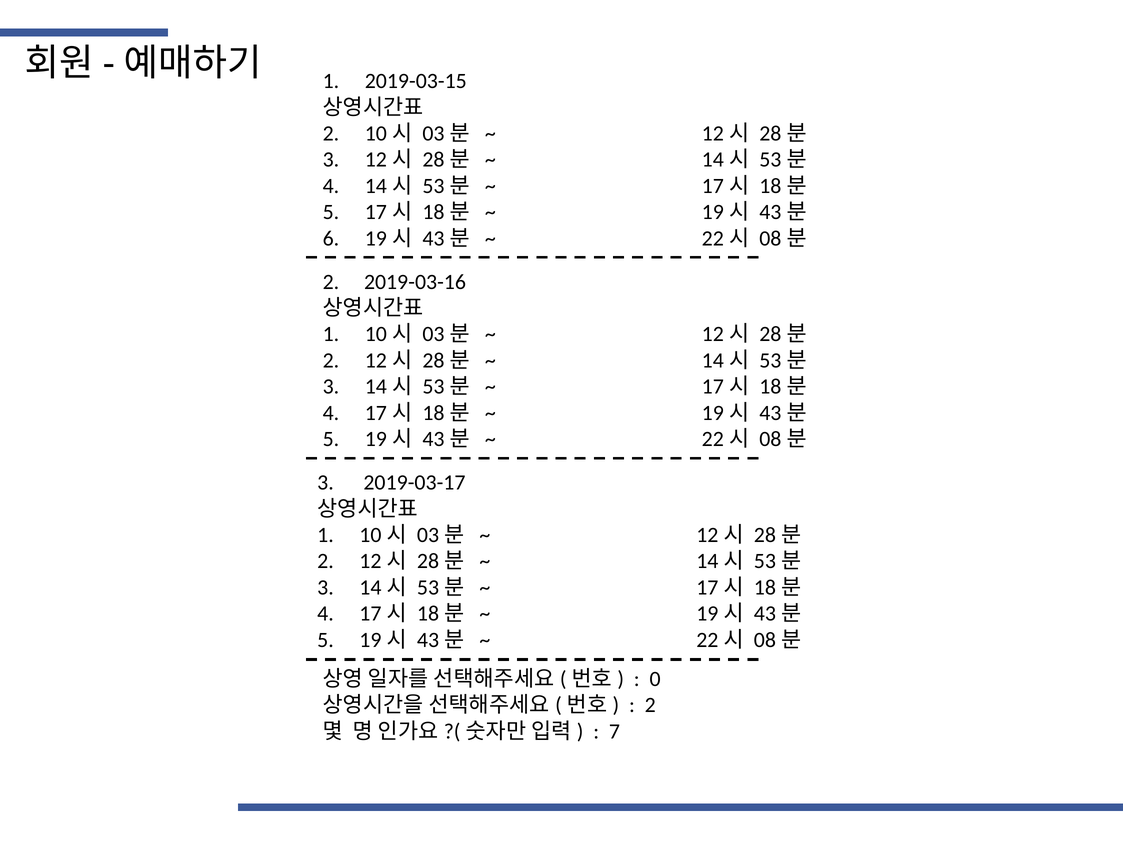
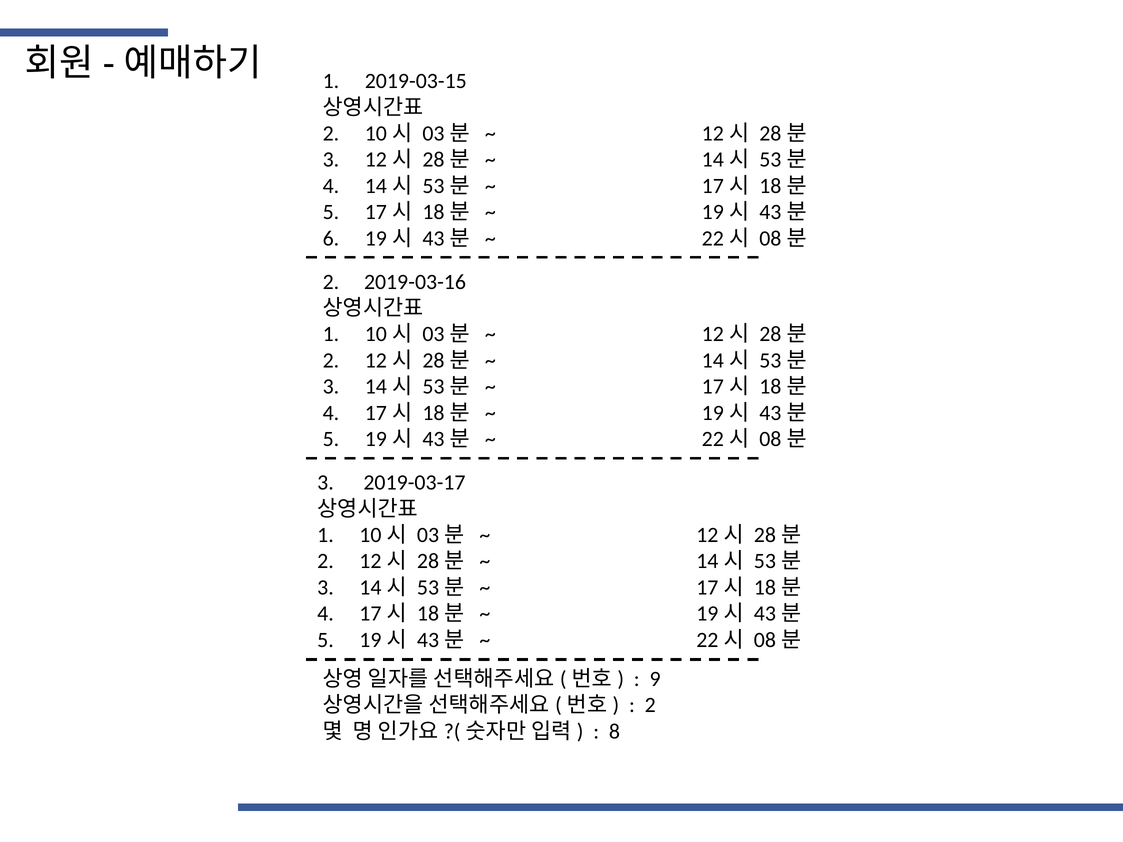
0: 0 -> 9
7: 7 -> 8
